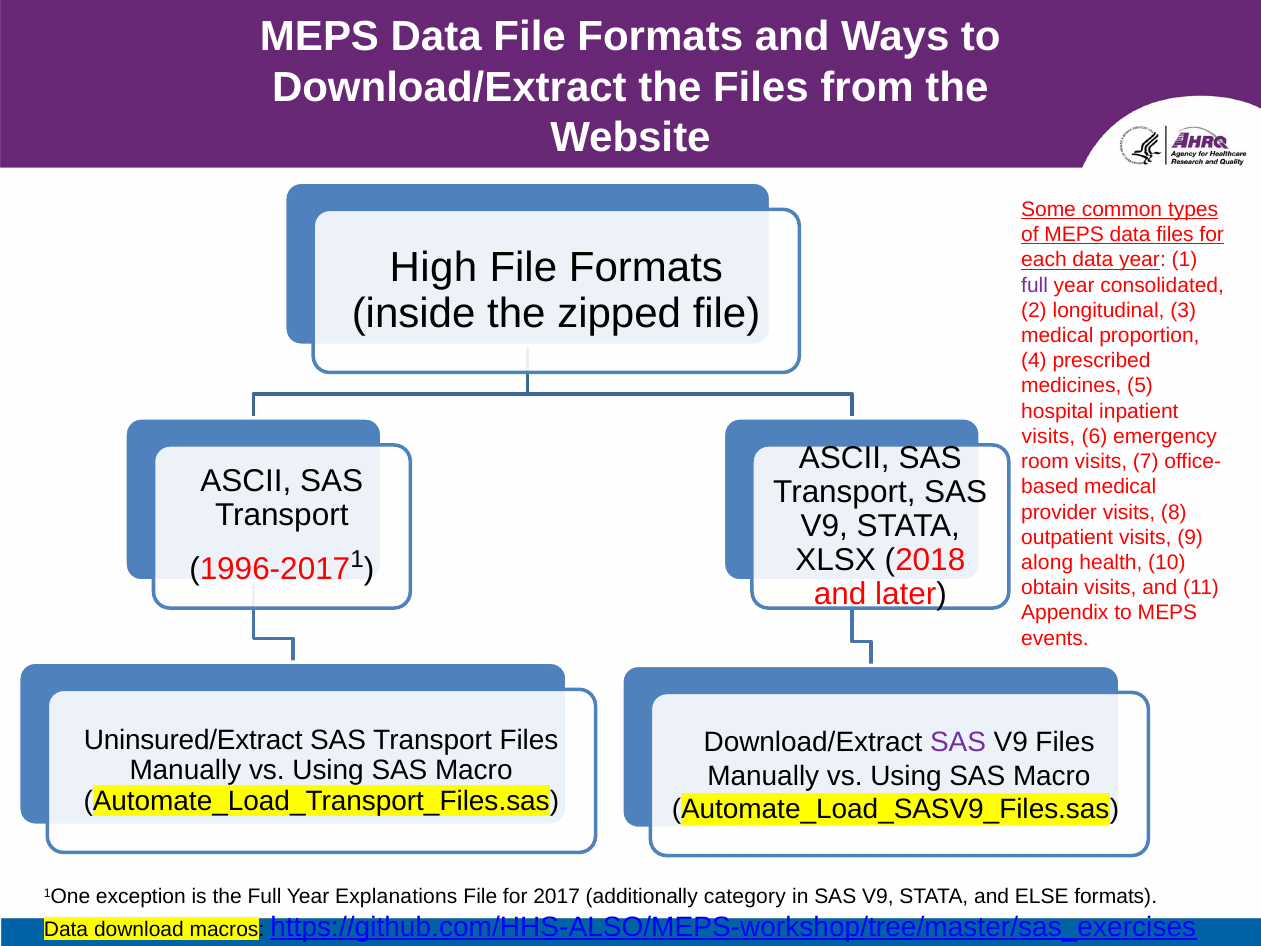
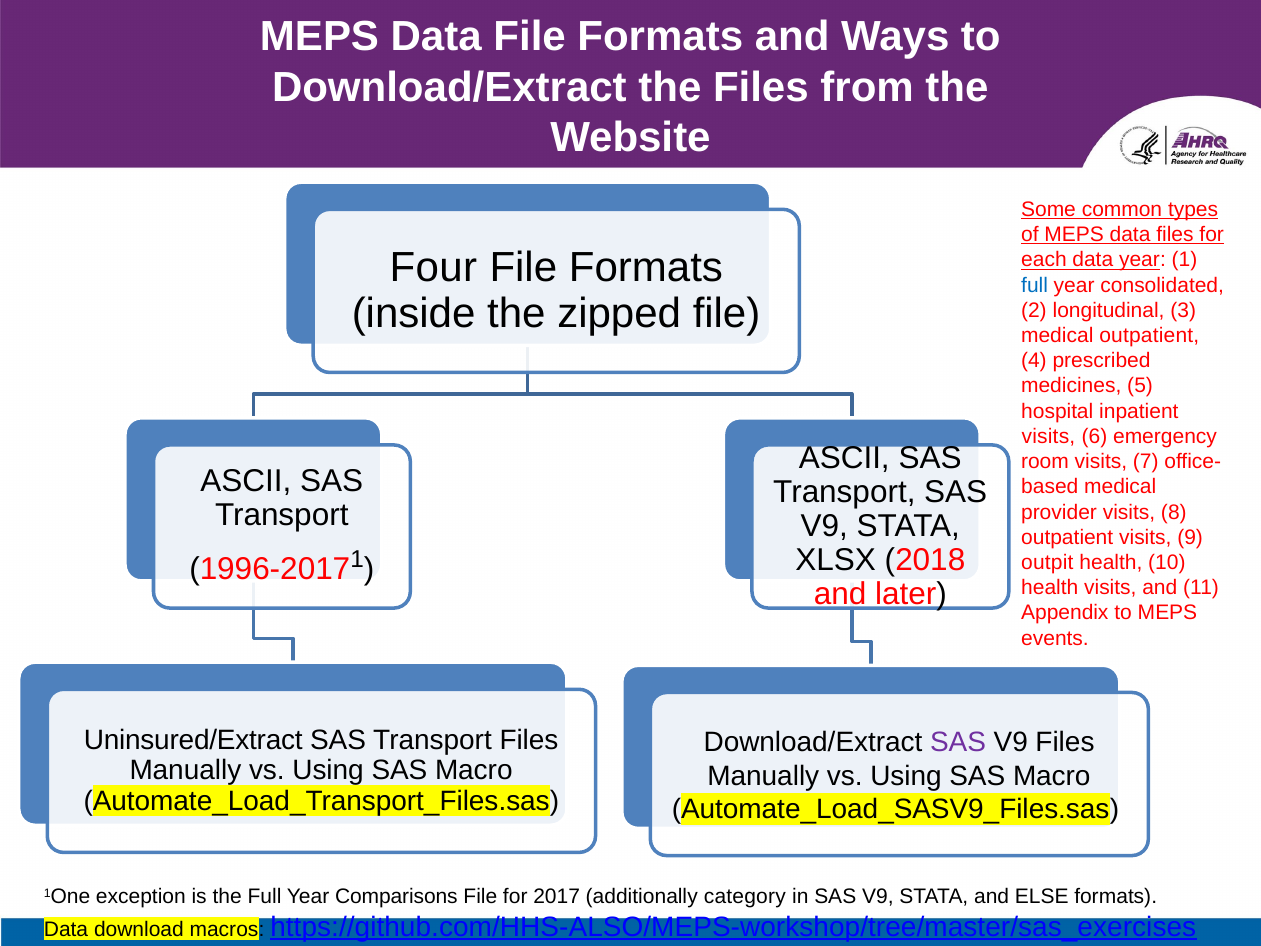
High: High -> Four
full at (1035, 285) colour: purple -> blue
medical proportion: proportion -> outpatient
along: along -> outpit
obtain at (1050, 588): obtain -> health
Explanations: Explanations -> Comparisons
